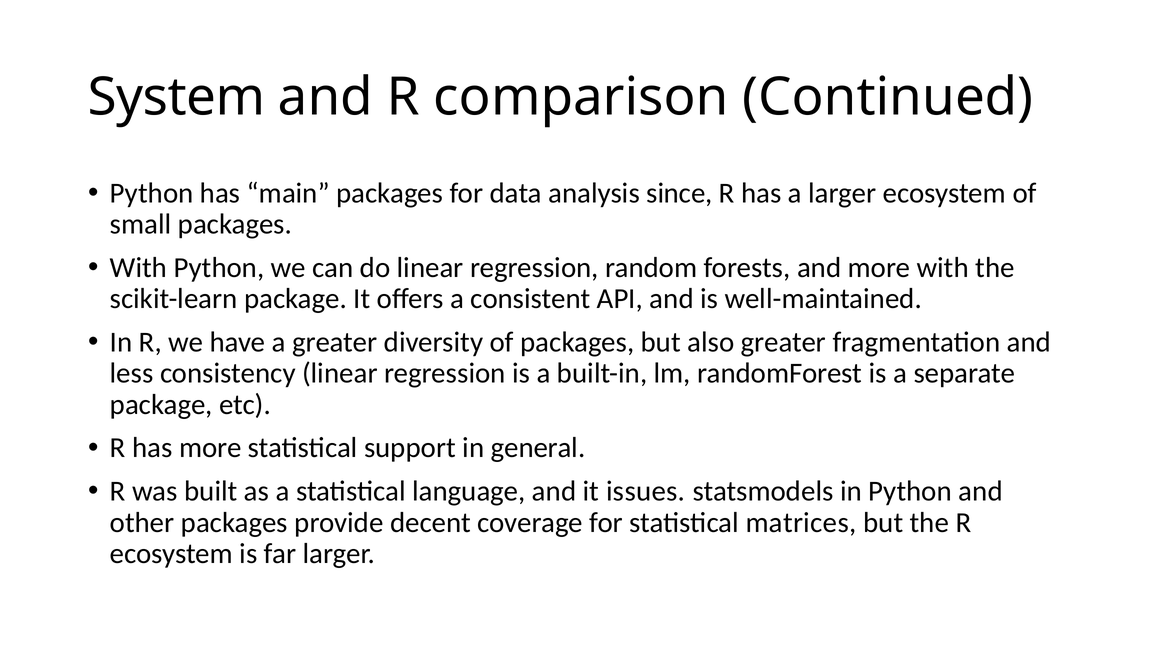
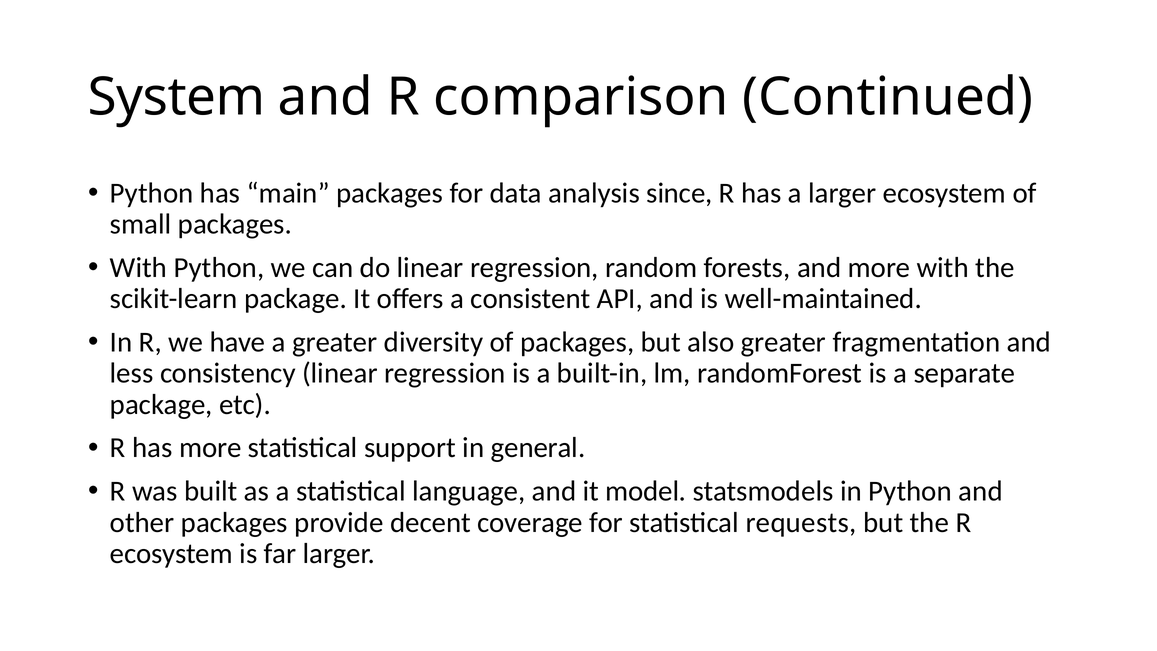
issues: issues -> model
matrices: matrices -> requests
